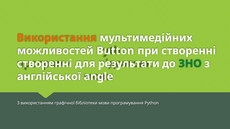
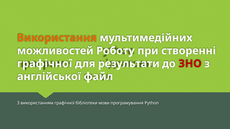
Button: Button -> Роботу
створенні at (45, 64): створенні -> графічної
ЗНО colour: green -> red
angle: angle -> файл
